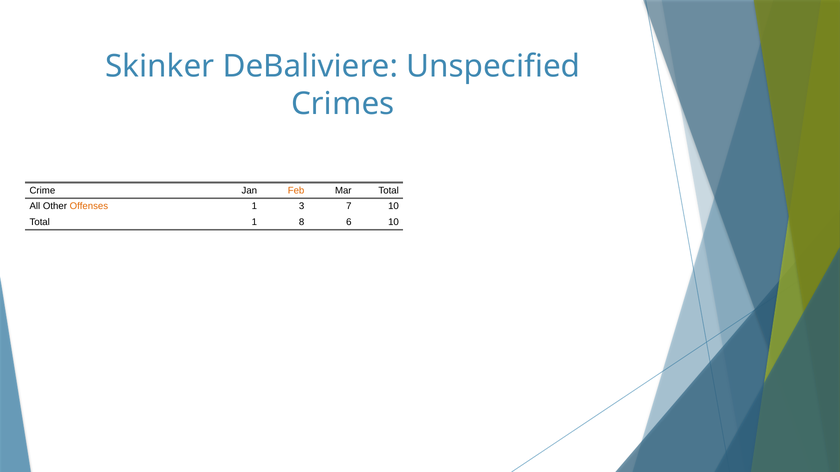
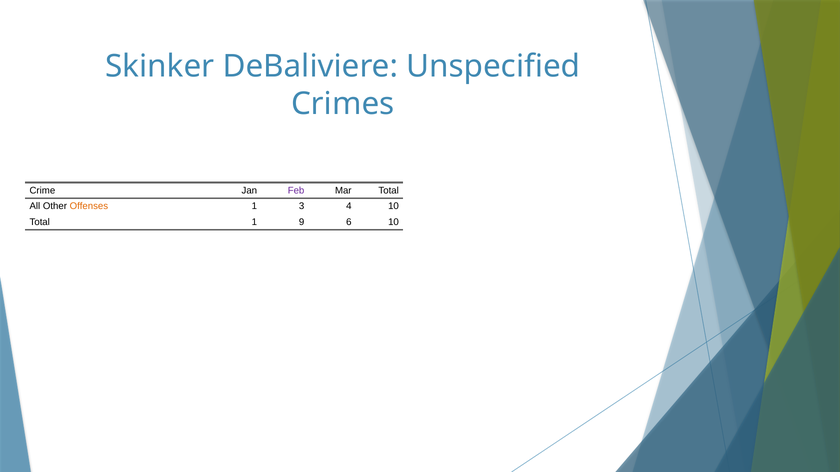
Feb colour: orange -> purple
7: 7 -> 4
8: 8 -> 9
